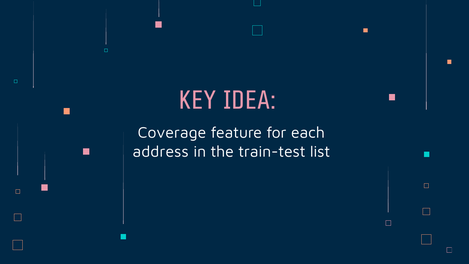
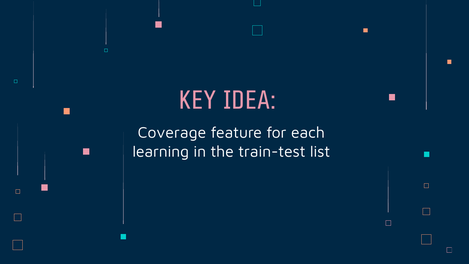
address: address -> learning
